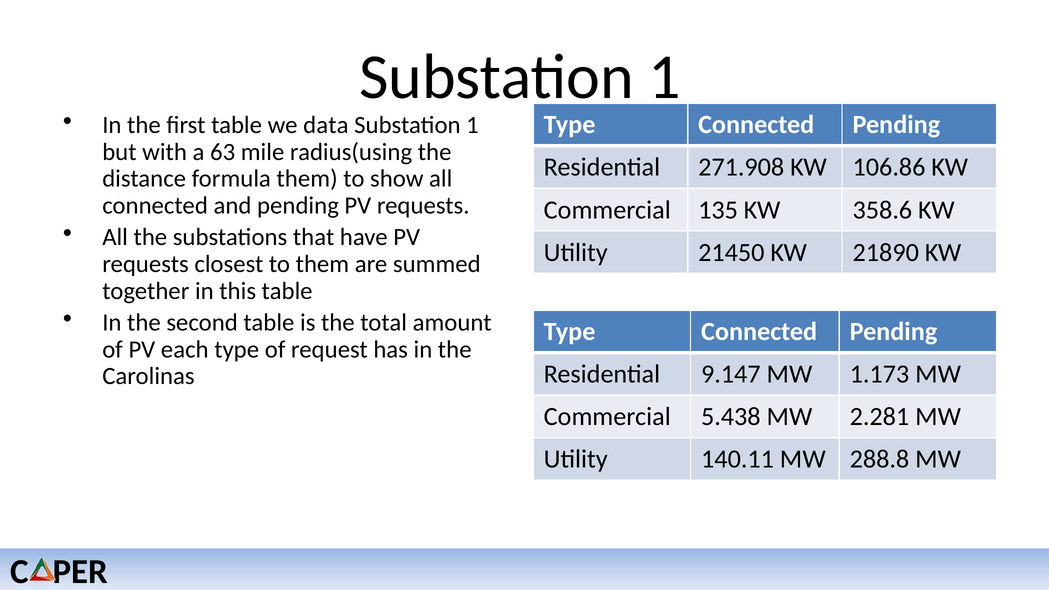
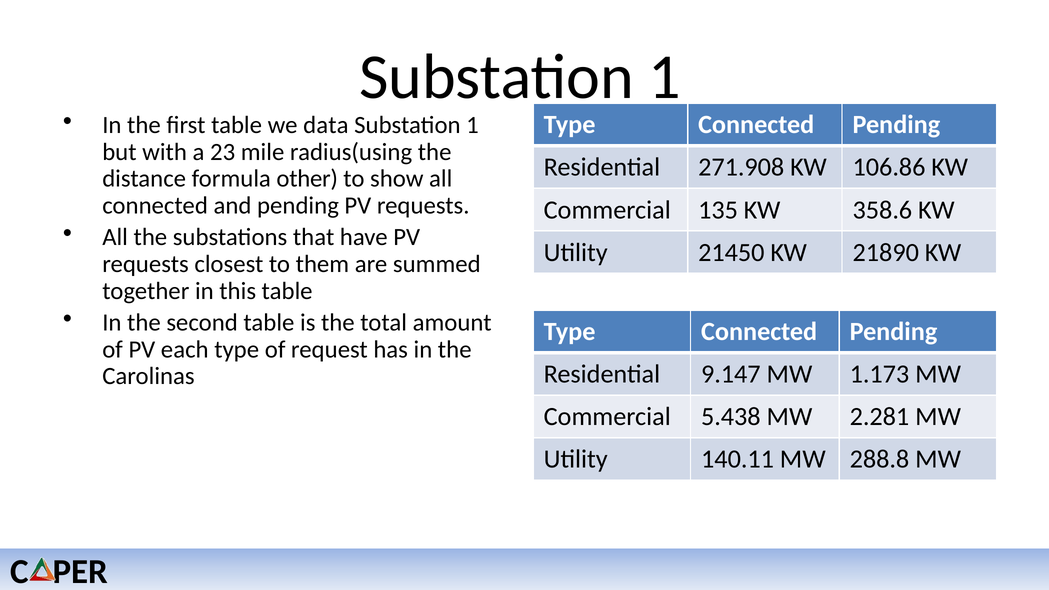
63: 63 -> 23
formula them: them -> other
